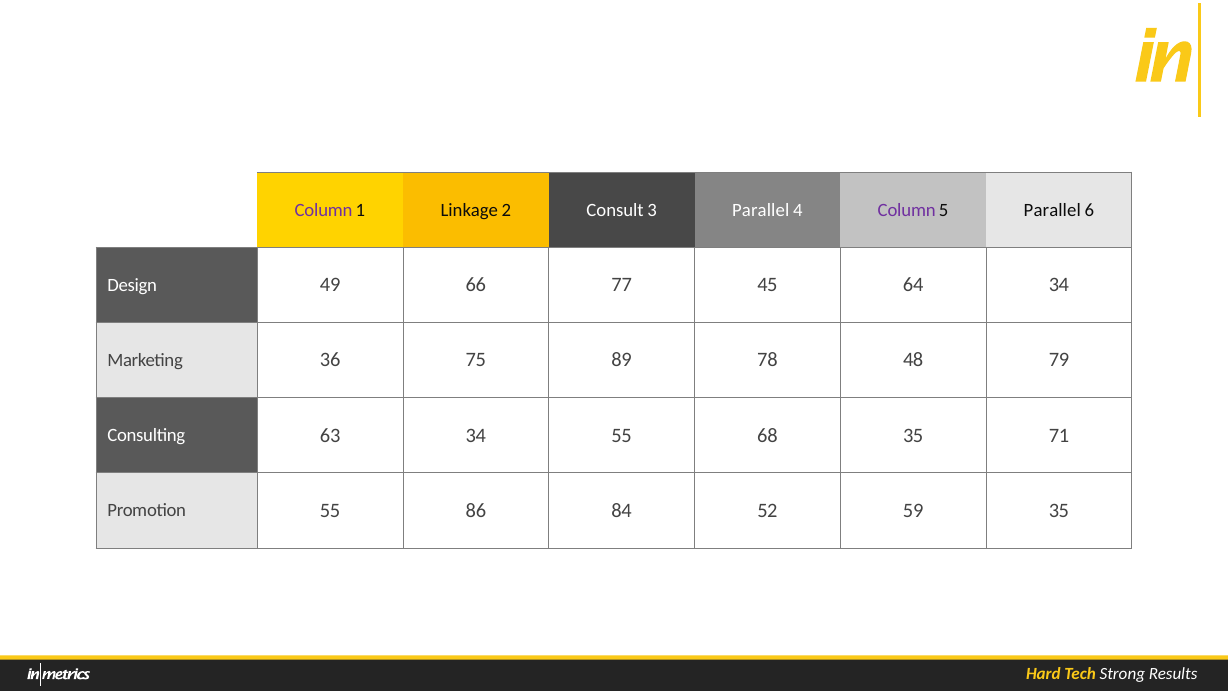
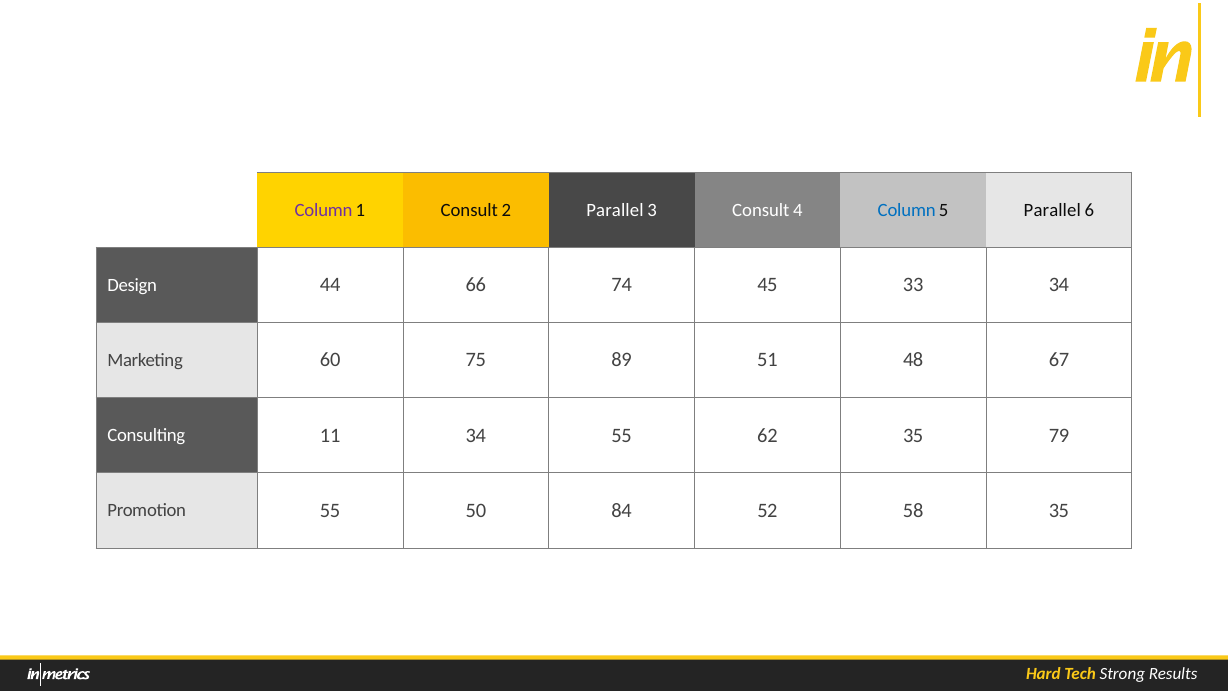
1 Linkage: Linkage -> Consult
2 Consult: Consult -> Parallel
3 Parallel: Parallel -> Consult
Column at (907, 210) colour: purple -> blue
49: 49 -> 44
77: 77 -> 74
64: 64 -> 33
36: 36 -> 60
78: 78 -> 51
79: 79 -> 67
63: 63 -> 11
68: 68 -> 62
71: 71 -> 79
86: 86 -> 50
59: 59 -> 58
